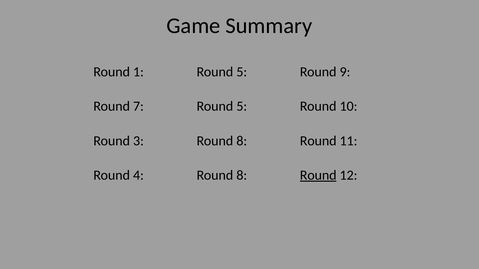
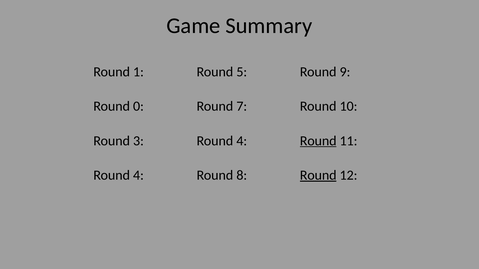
7: 7 -> 0
5 at (242, 107): 5 -> 7
8 at (242, 141): 8 -> 4
Round at (318, 141) underline: none -> present
